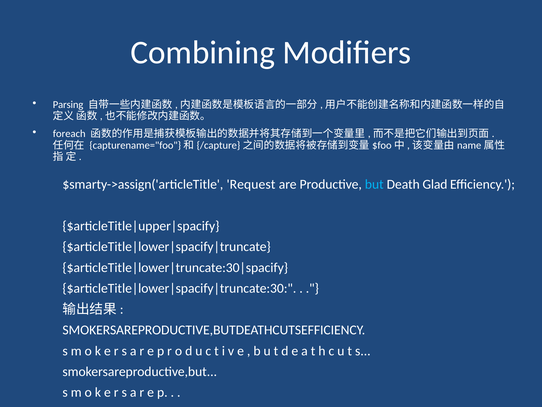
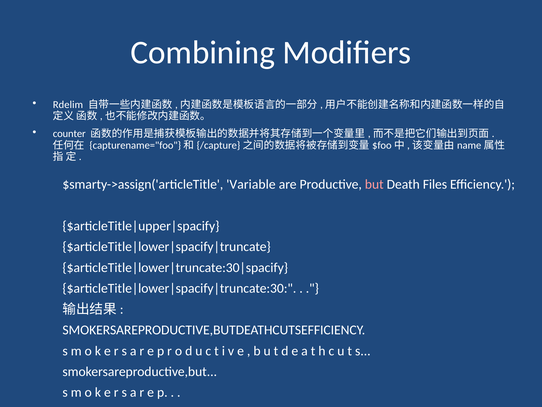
Parsing: Parsing -> Rdelim
foreach: foreach -> counter
Request: Request -> Variable
but colour: light blue -> pink
Glad: Glad -> Files
